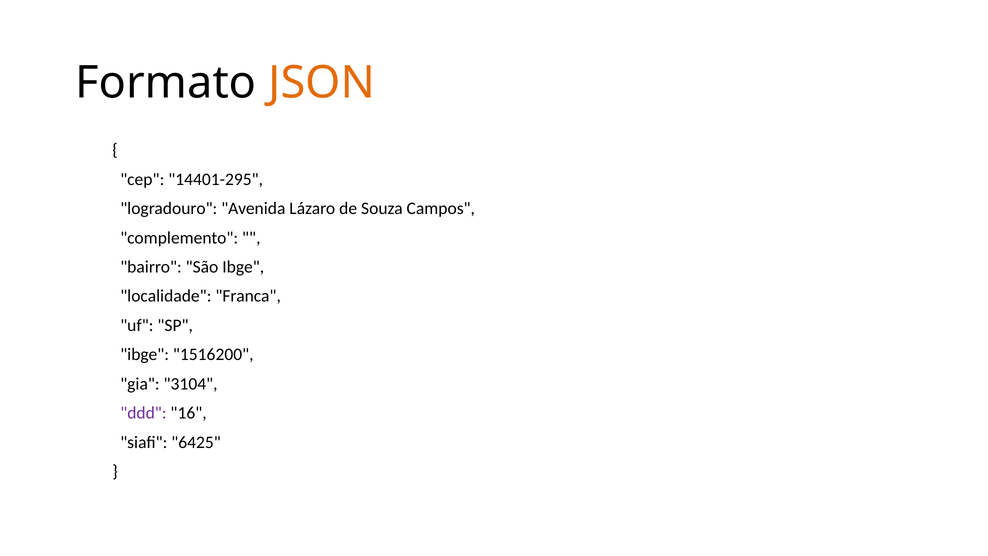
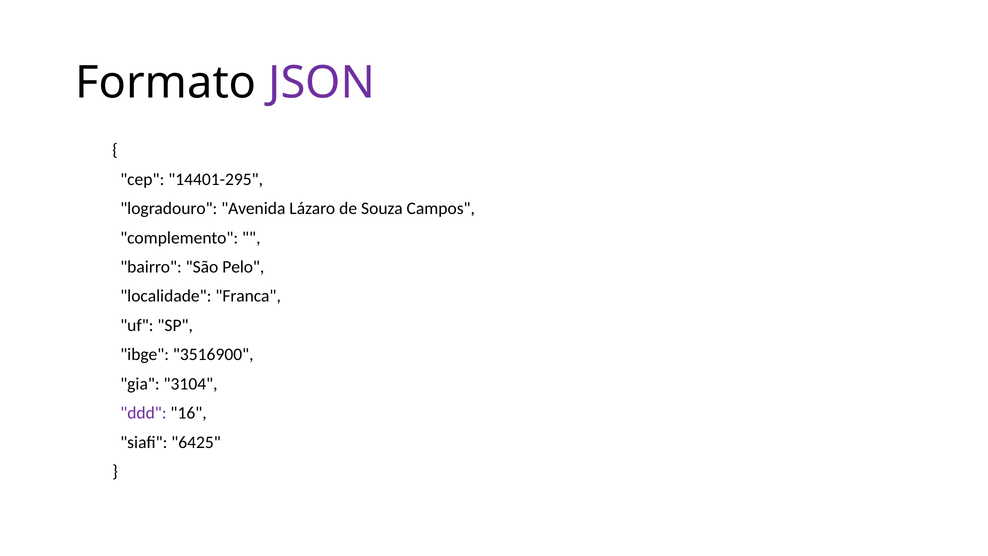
JSON colour: orange -> purple
São Ibge: Ibge -> Pelo
1516200: 1516200 -> 3516900
